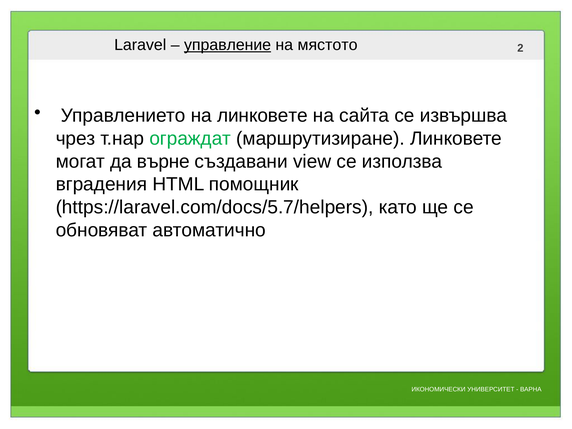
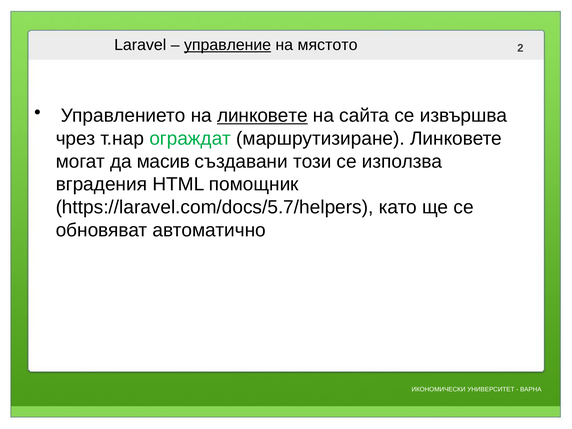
линковете at (262, 116) underline: none -> present
върне: върне -> масив
view: view -> този
